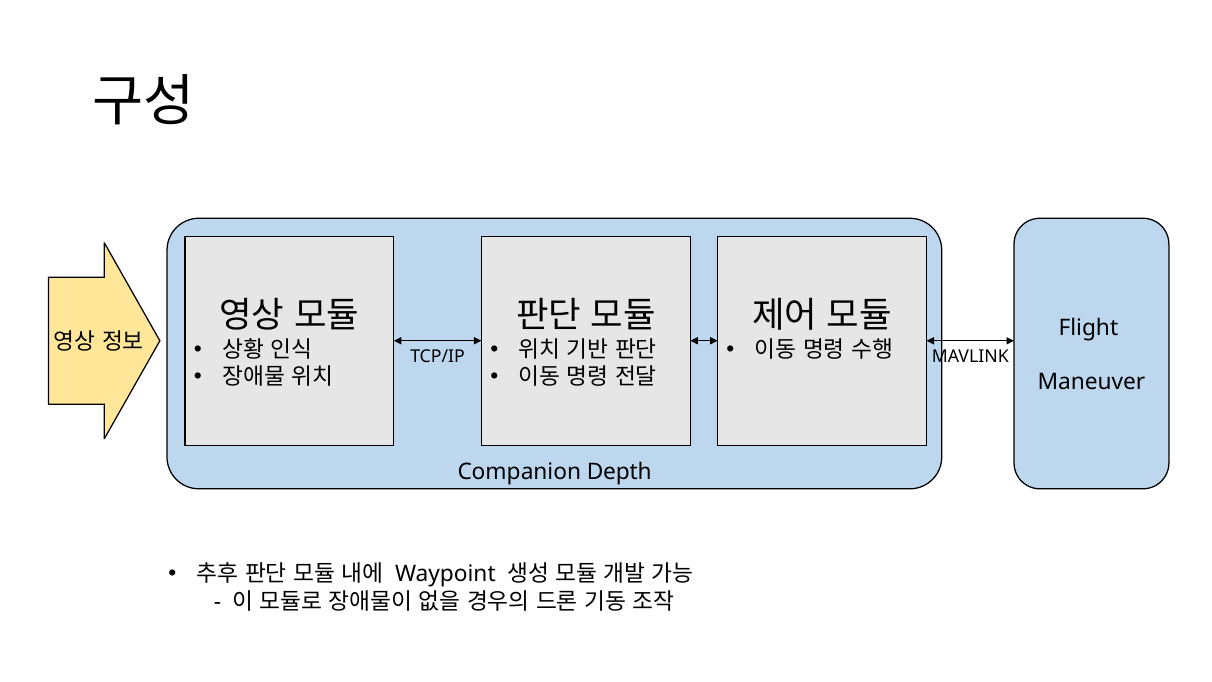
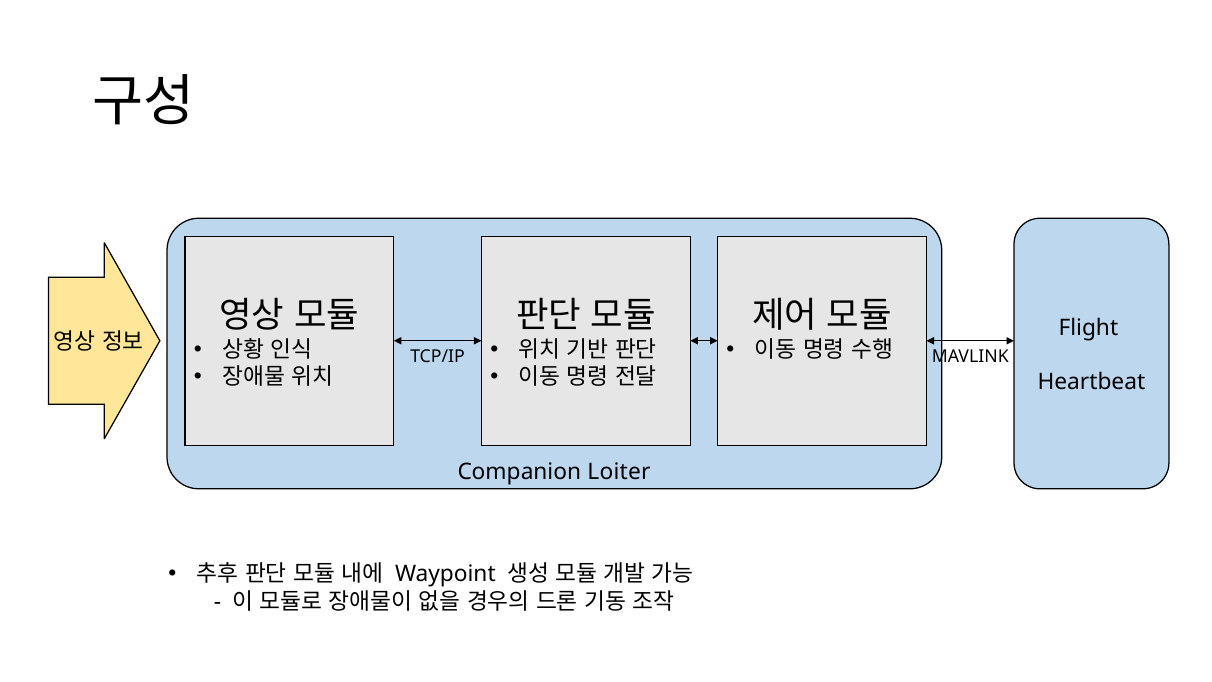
Maneuver: Maneuver -> Heartbeat
Depth: Depth -> Loiter
